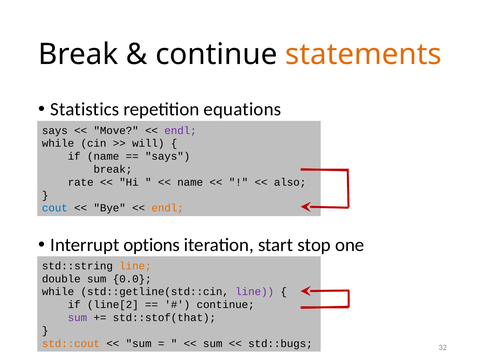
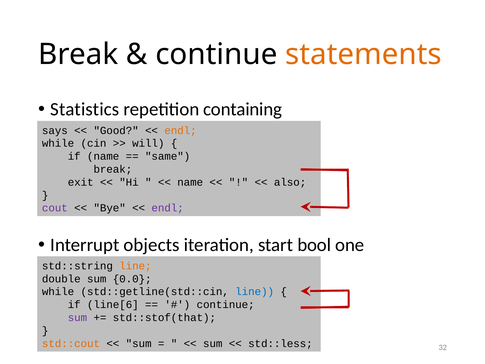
equations: equations -> containing
Move: Move -> Good
endl at (181, 130) colour: purple -> orange
says at (168, 156): says -> same
rate: rate -> exit
cout colour: blue -> purple
endl at (168, 208) colour: orange -> purple
options: options -> objects
stop: stop -> bool
line at (255, 292) colour: purple -> blue
line[2: line[2 -> line[6
std::bugs: std::bugs -> std::less
